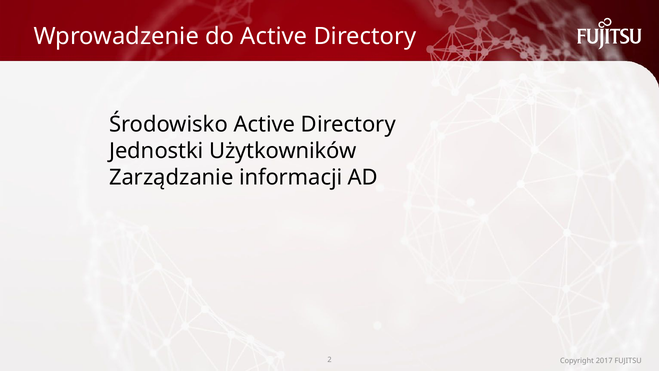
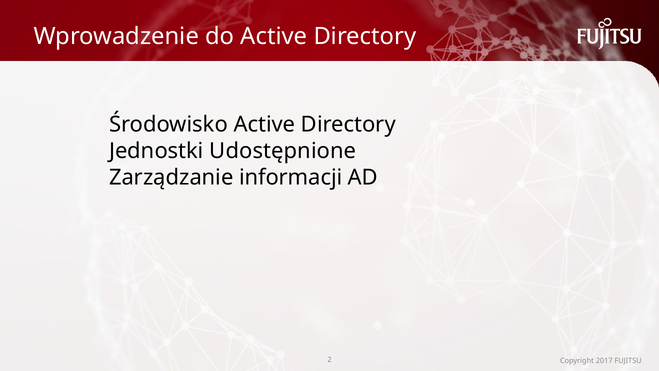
Użytkowników: Użytkowników -> Udostępnione
